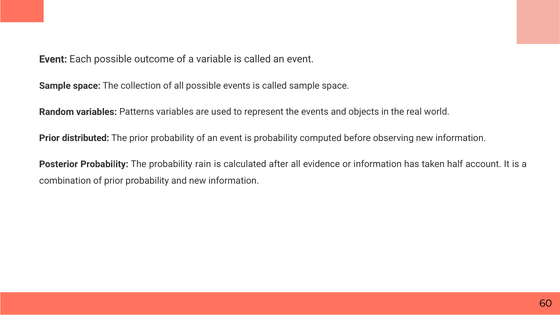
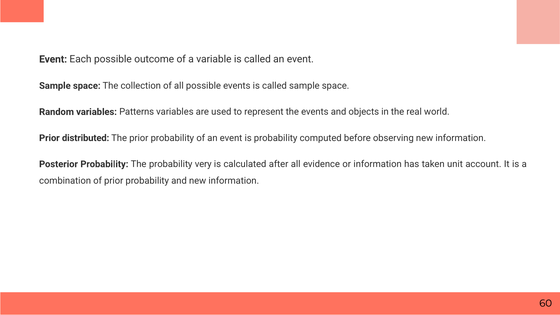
rain: rain -> very
half: half -> unit
